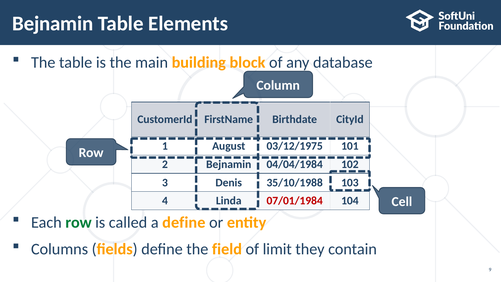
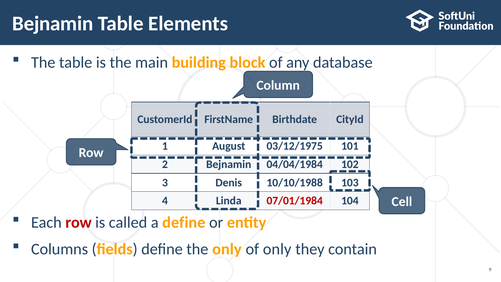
35/10/1988: 35/10/1988 -> 10/10/1988
row at (79, 222) colour: green -> red
the field: field -> only
of limit: limit -> only
